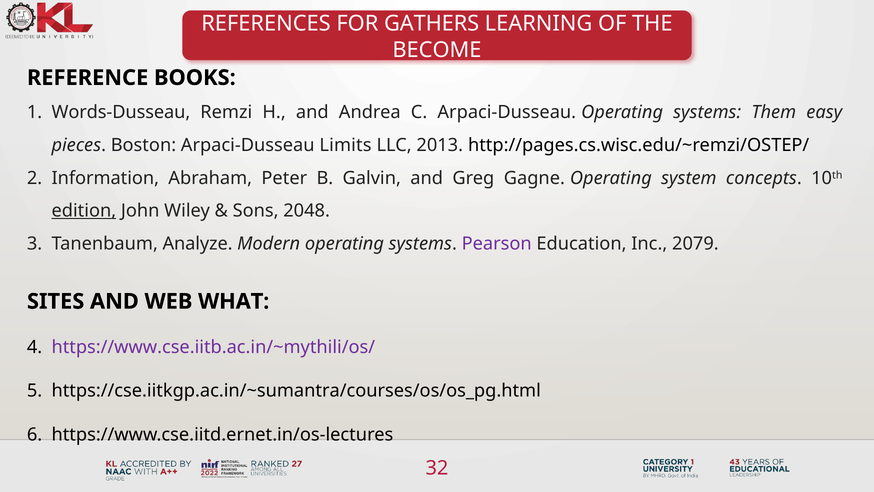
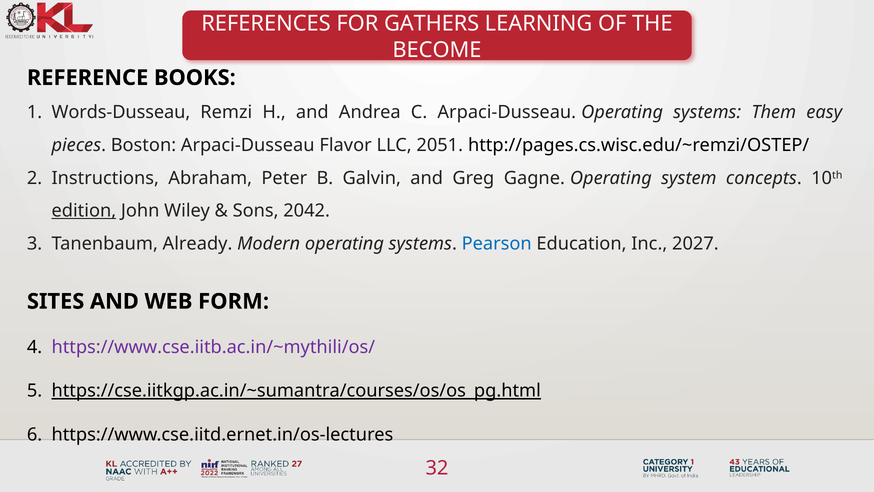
Limits: Limits -> Flavor
2013: 2013 -> 2051
Information: Information -> Instructions
2048: 2048 -> 2042
Analyze: Analyze -> Already
Pearson colour: purple -> blue
2079: 2079 -> 2027
WHAT: WHAT -> FORM
https://cse.iitkgp.ac.in/~sumantra/courses/os/os_pg.html underline: none -> present
